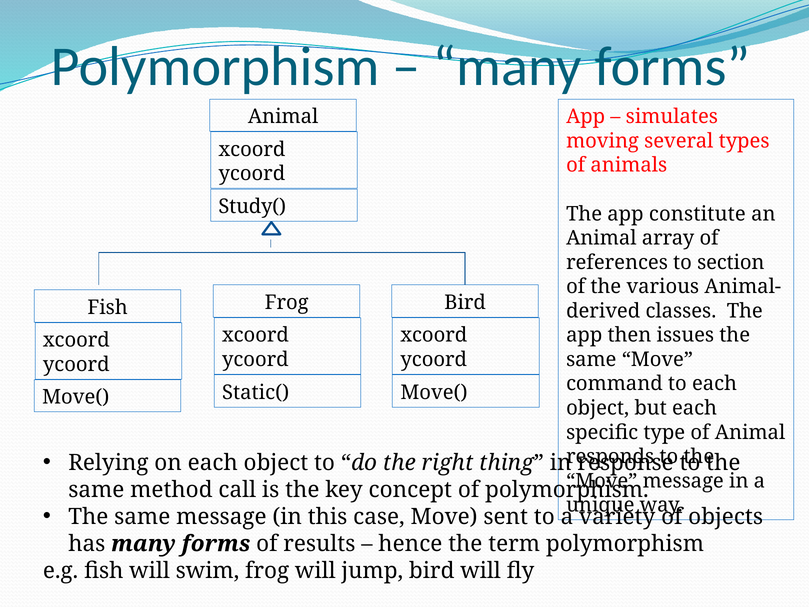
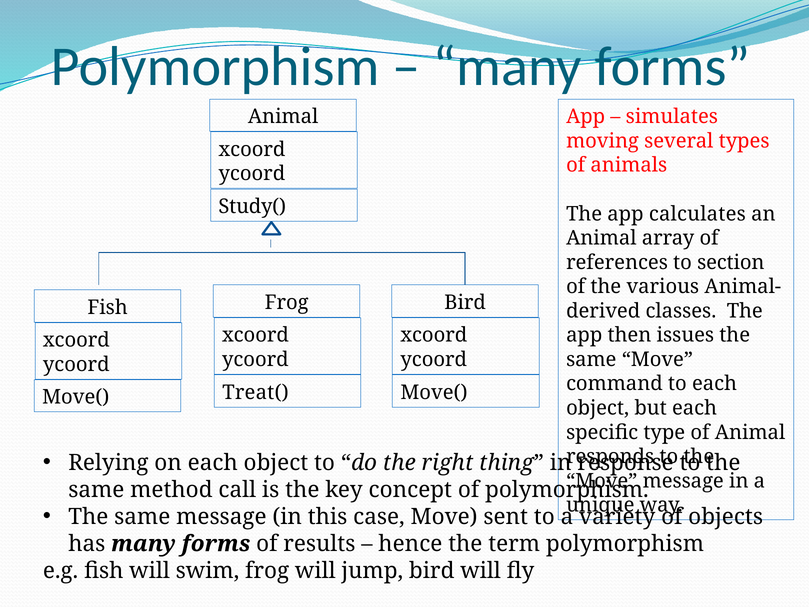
constitute: constitute -> calculates
Static(: Static( -> Treat(
